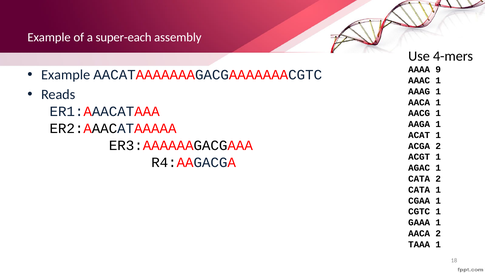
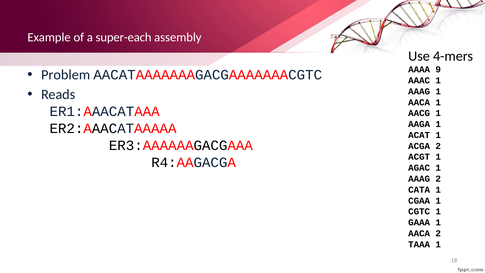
Example at (66, 75): Example -> Problem
CATA at (419, 179): CATA -> AAAG
